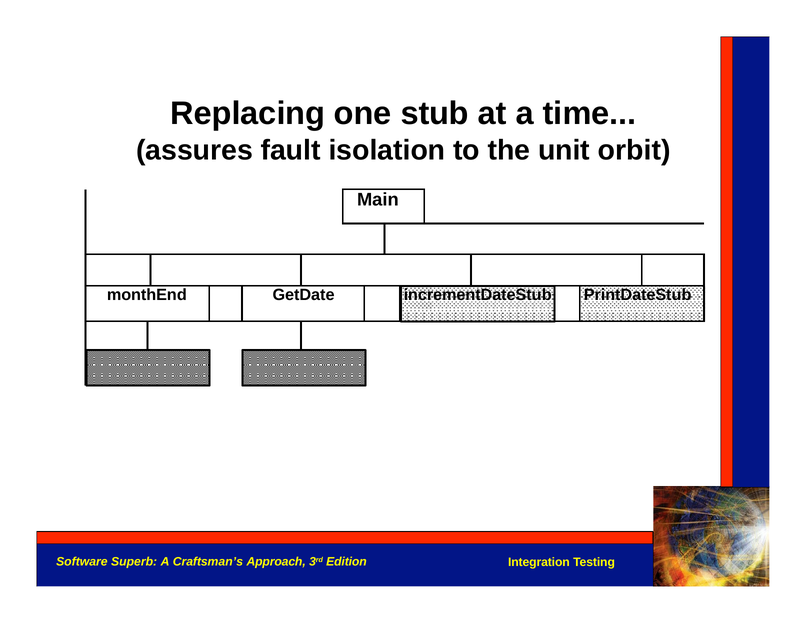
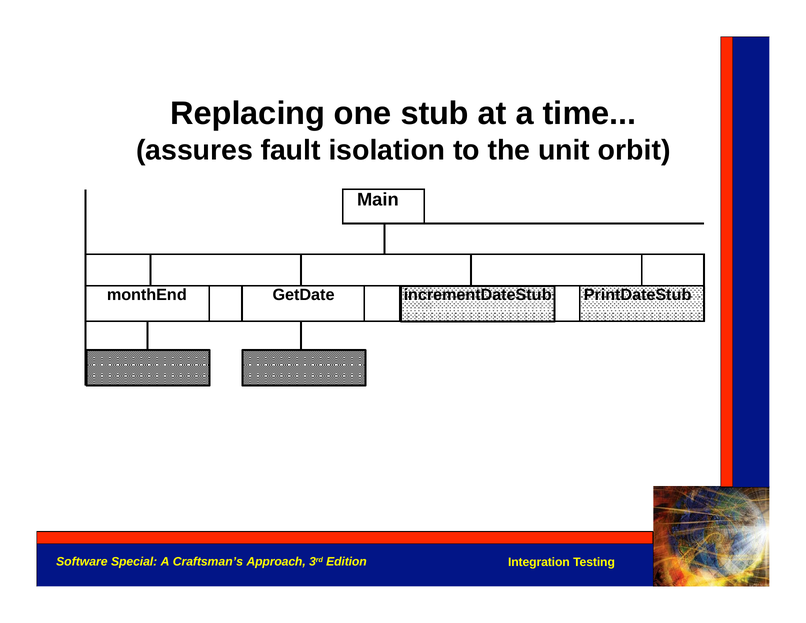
Superb: Superb -> Special
